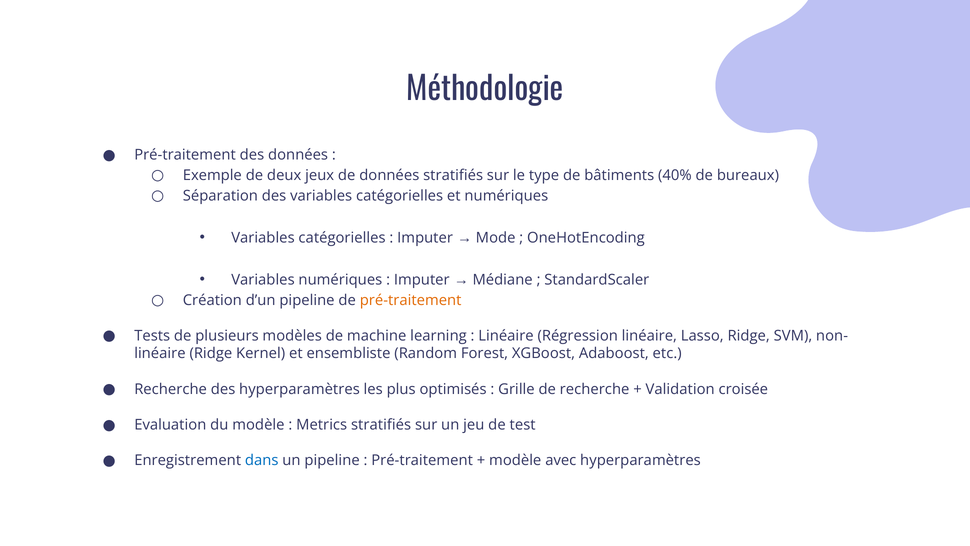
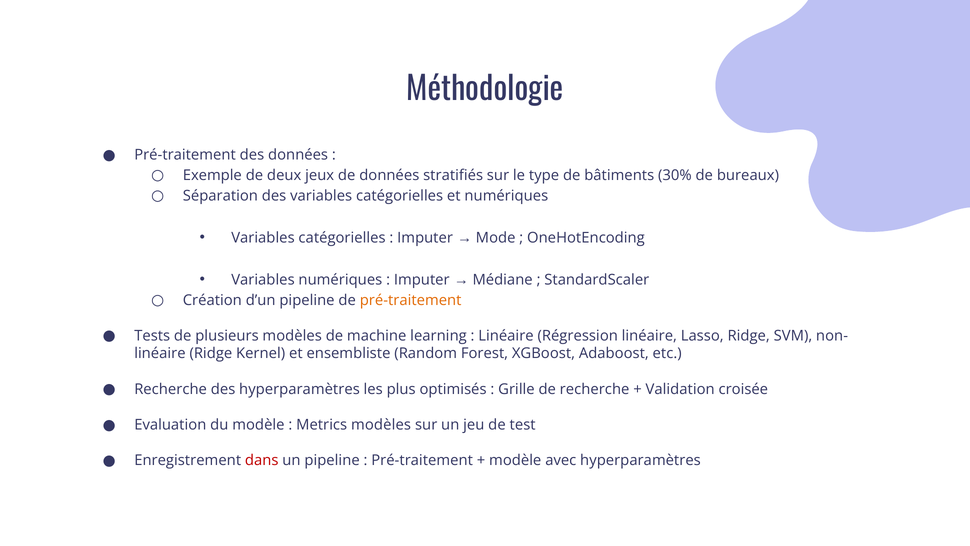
40%: 40% -> 30%
Metrics stratifiés: stratifiés -> modèles
dans colour: blue -> red
